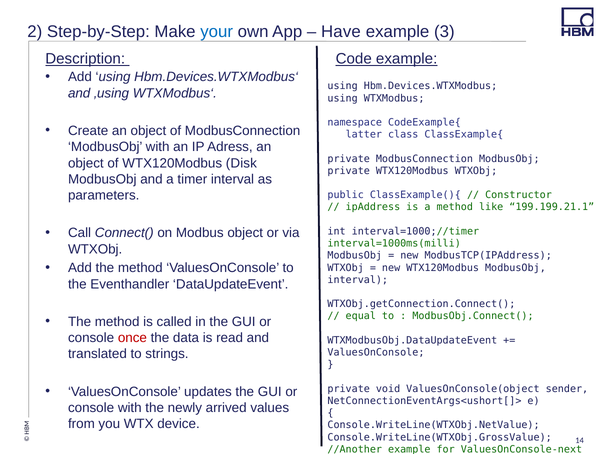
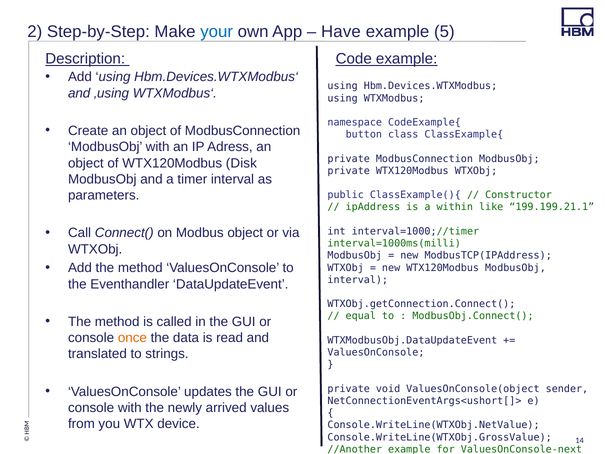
3: 3 -> 5
latter: latter -> button
a method: method -> within
once colour: red -> orange
